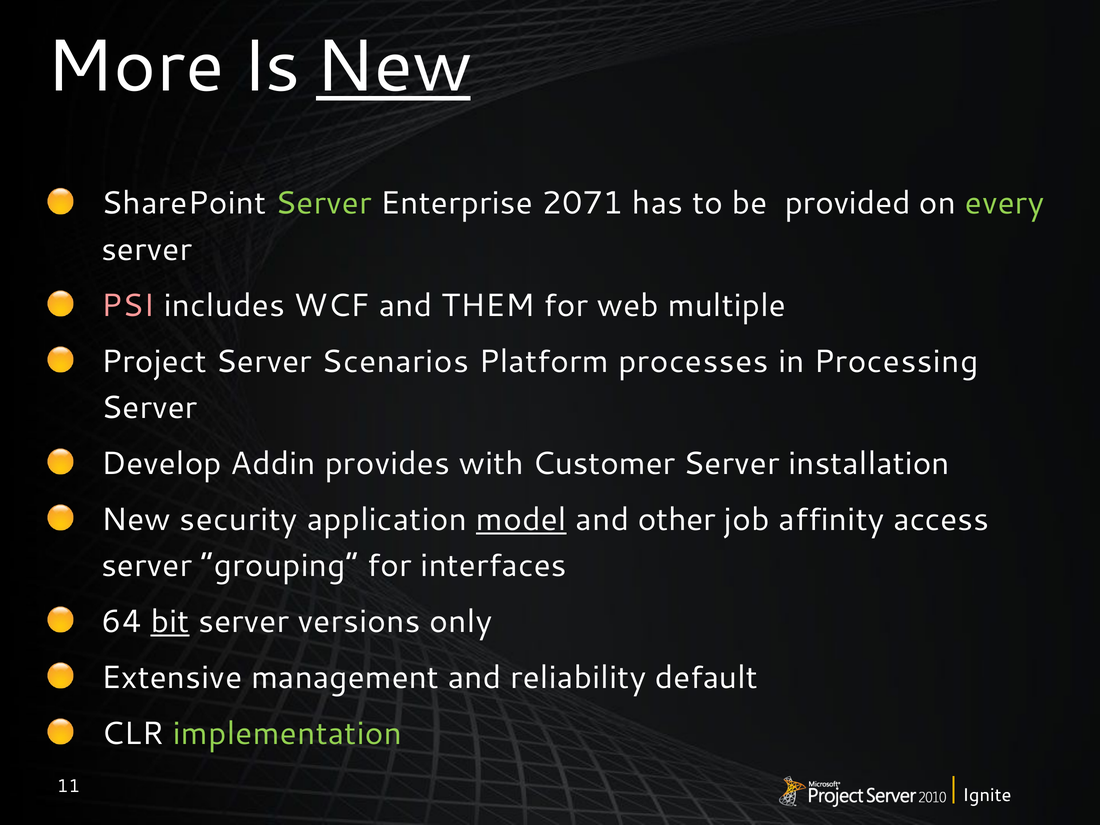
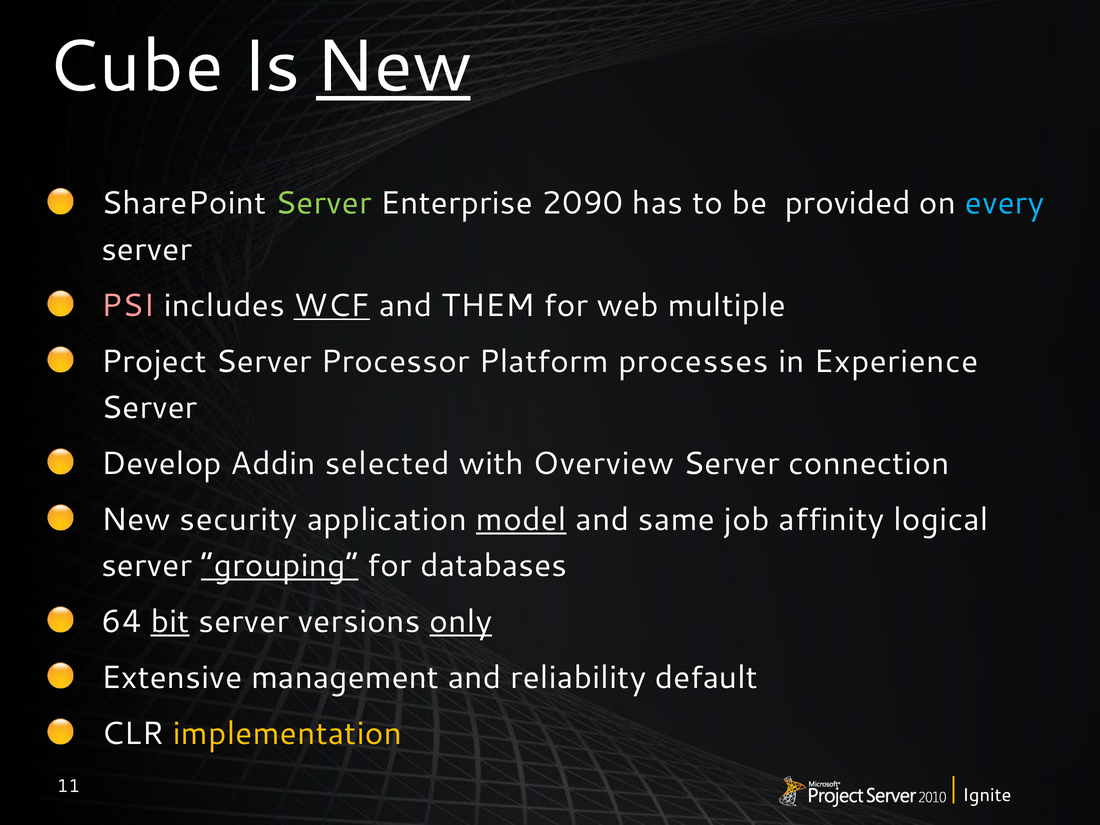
More: More -> Cube
2071: 2071 -> 2090
every colour: light green -> light blue
WCF underline: none -> present
Scenarios: Scenarios -> Processor
Processing: Processing -> Experience
provides: provides -> selected
Customer: Customer -> Overview
installation: installation -> connection
other: other -> same
access: access -> logical
grouping underline: none -> present
interfaces: interfaces -> databases
only underline: none -> present
implementation colour: light green -> yellow
